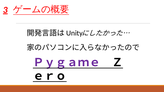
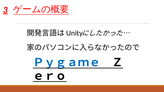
Ｐｙｇａｍｅ colour: purple -> blue
